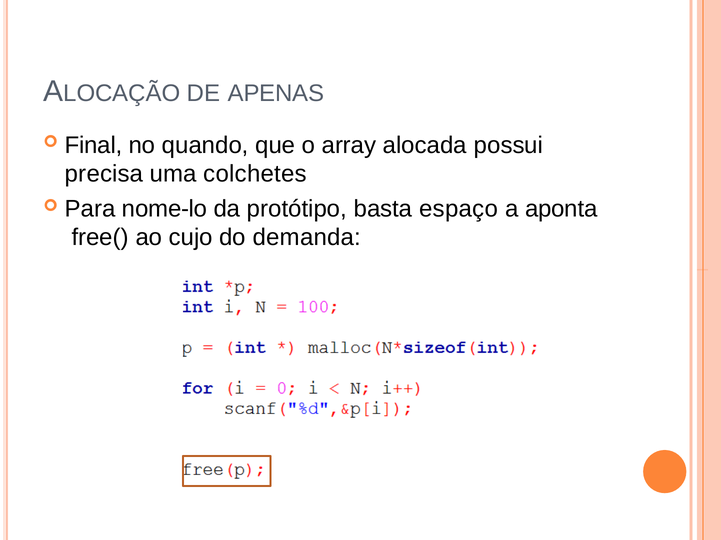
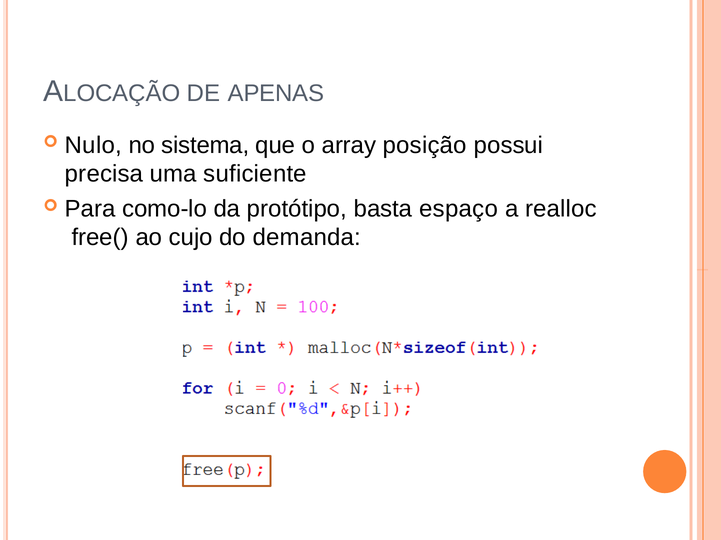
Final: Final -> Nulo
quando: quando -> sistema
alocada: alocada -> posição
colchetes: colchetes -> suficiente
nome-lo: nome-lo -> como-lo
aponta: aponta -> realloc
